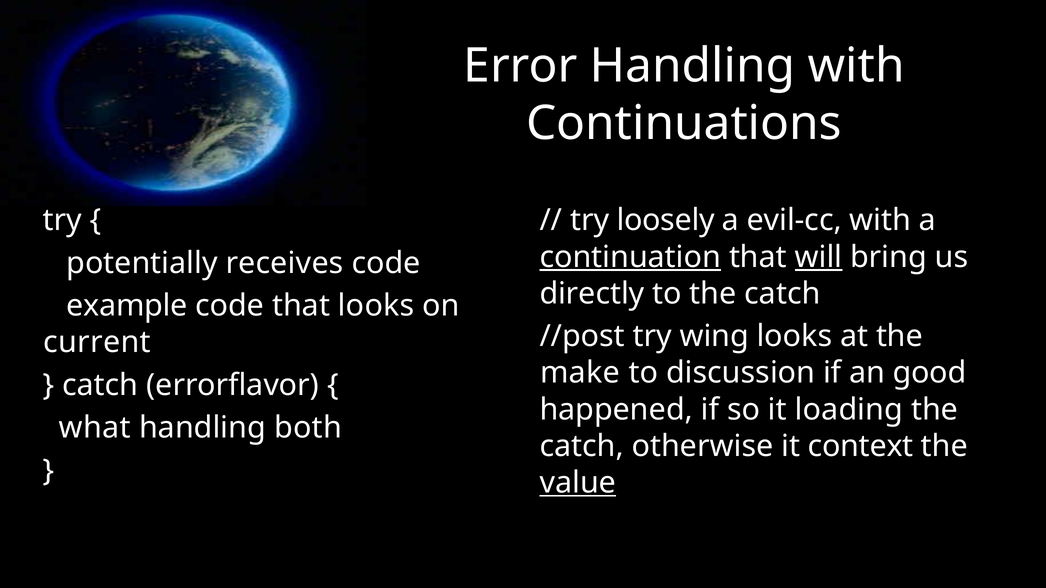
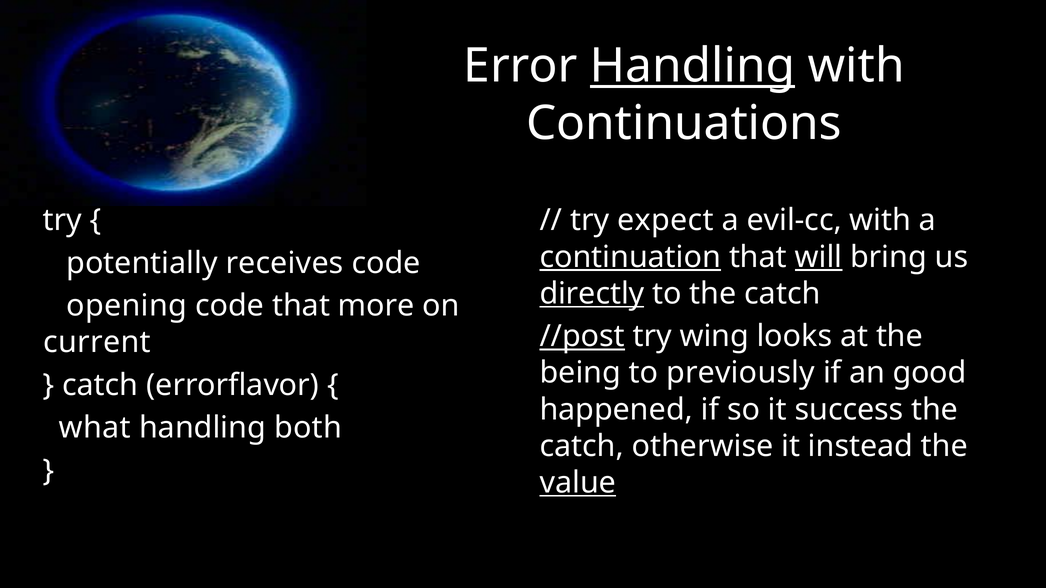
Handling at (693, 66) underline: none -> present
loosely: loosely -> expect
directly underline: none -> present
example: example -> opening
that looks: looks -> more
//post underline: none -> present
make: make -> being
discussion: discussion -> previously
loading: loading -> success
context: context -> instead
